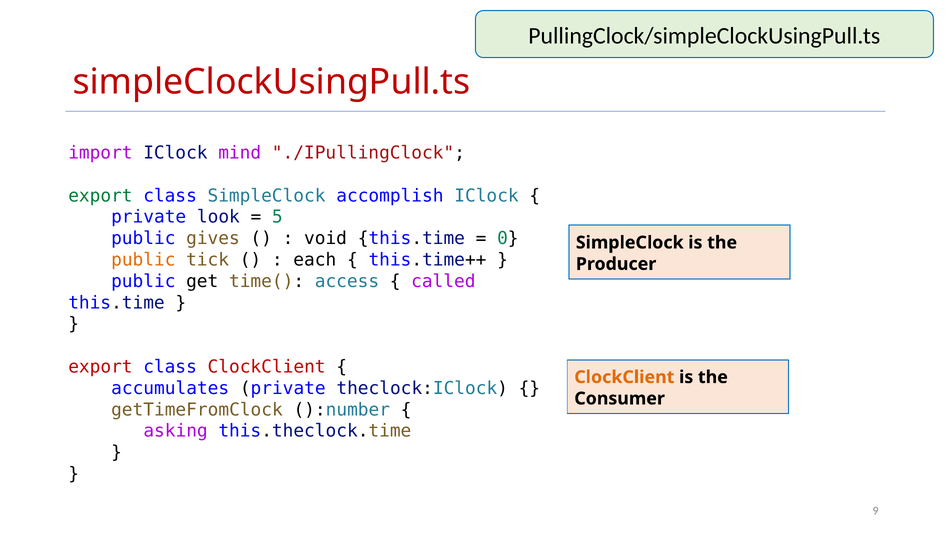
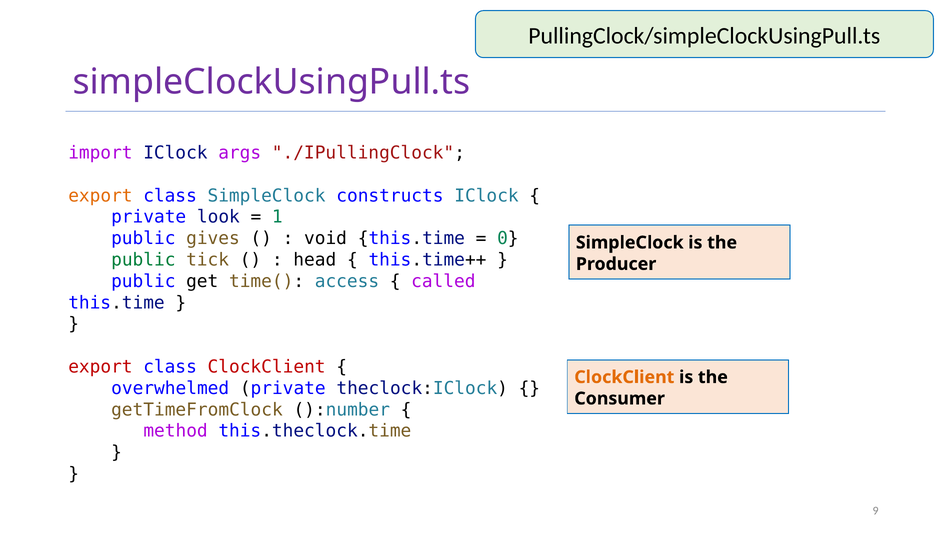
simpleClockUsingPull.ts colour: red -> purple
mind: mind -> args
export at (100, 196) colour: green -> orange
accomplish: accomplish -> constructs
5: 5 -> 1
public at (143, 260) colour: orange -> green
each: each -> head
accumulates: accumulates -> overwhelmed
asking: asking -> method
